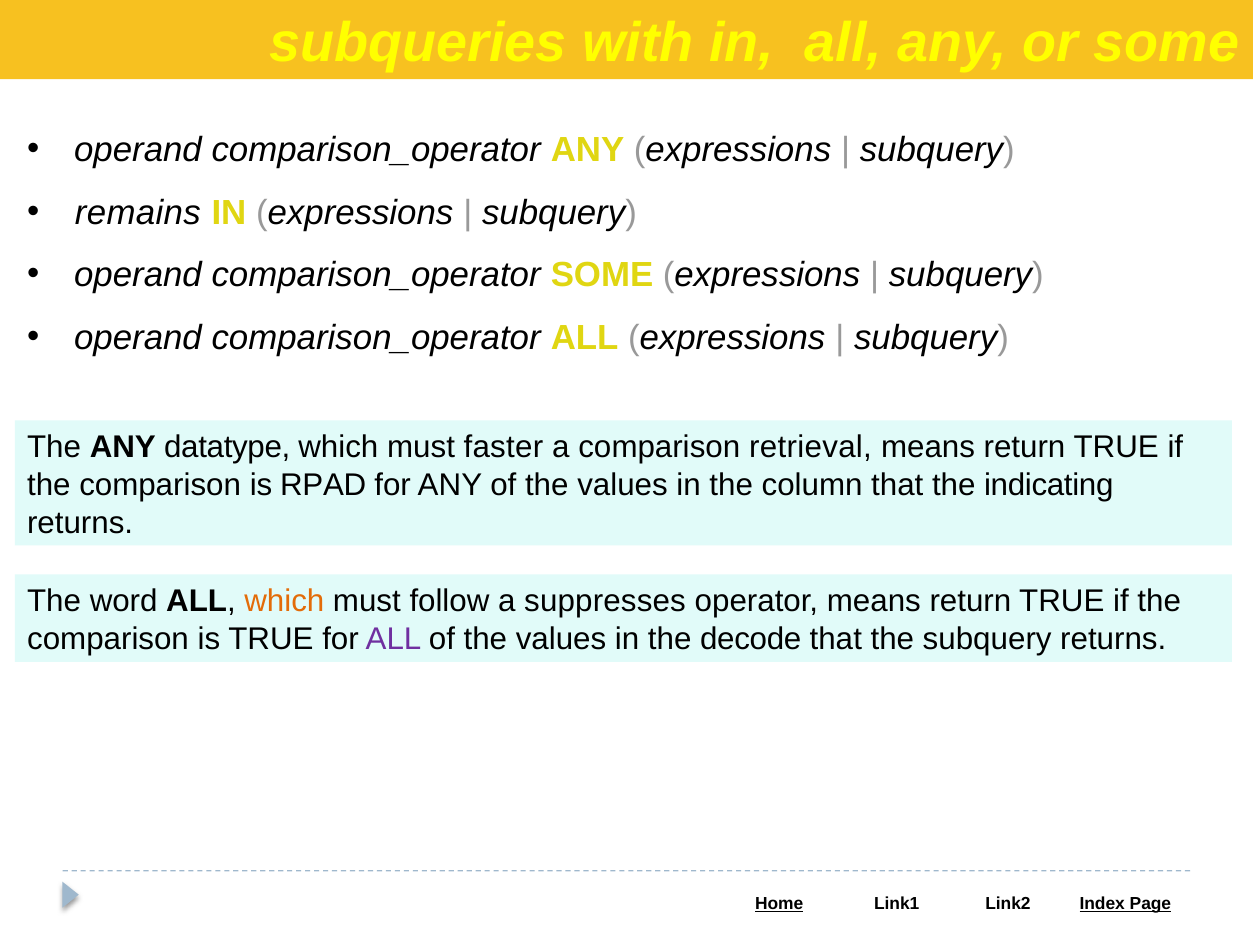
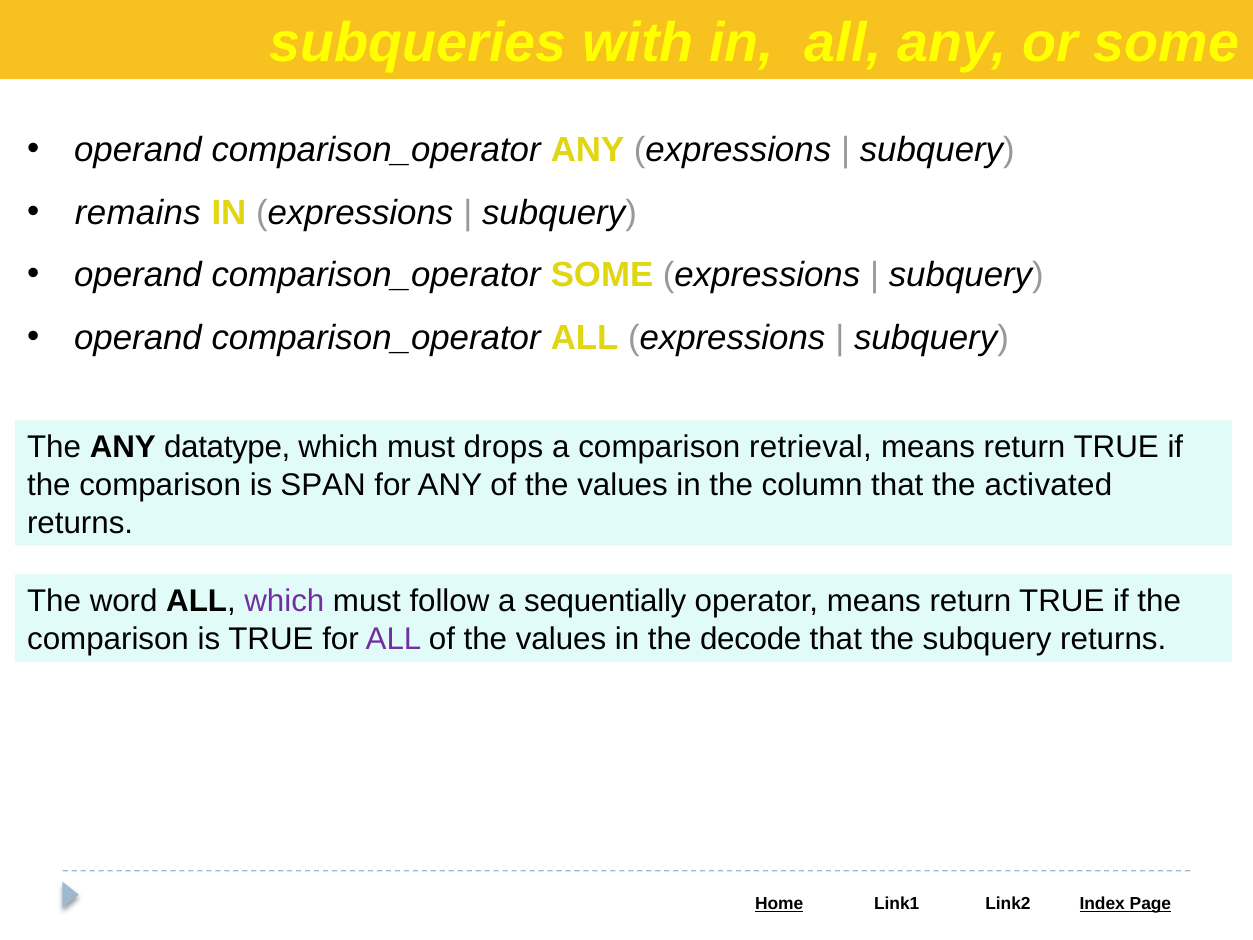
faster: faster -> drops
RPAD: RPAD -> SPAN
indicating: indicating -> activated
which at (284, 601) colour: orange -> purple
suppresses: suppresses -> sequentially
